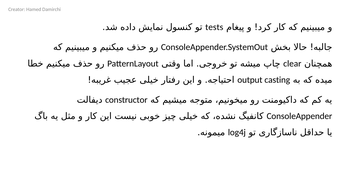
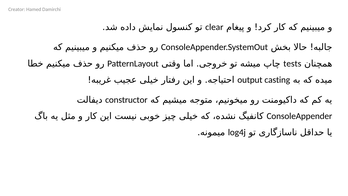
tests: tests -> clear
clear: clear -> tests
